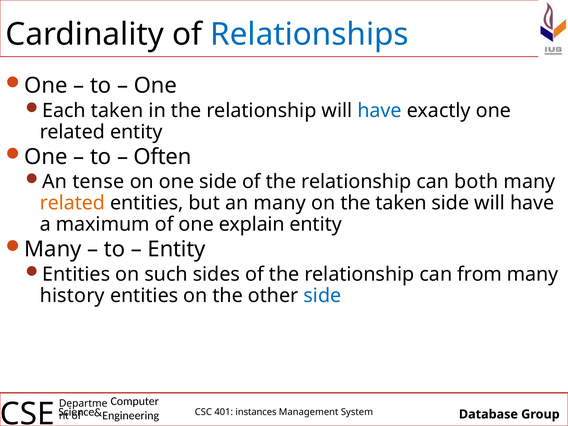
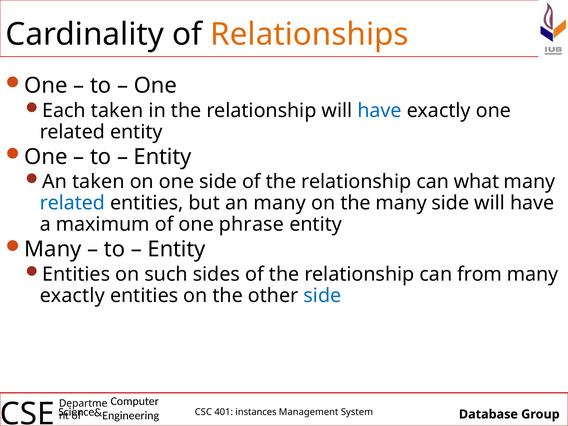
Relationships colour: blue -> orange
Often at (162, 157): Often -> Entity
An tense: tense -> taken
both: both -> what
related at (72, 203) colour: orange -> blue
the taken: taken -> many
explain: explain -> phrase
history at (72, 295): history -> exactly
